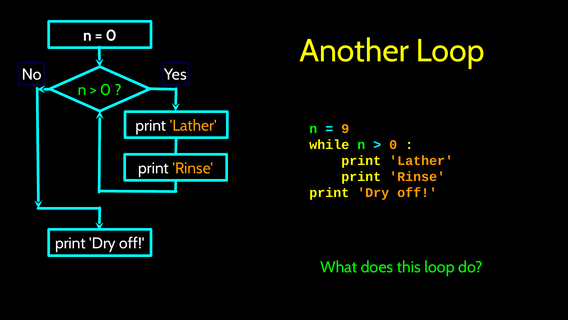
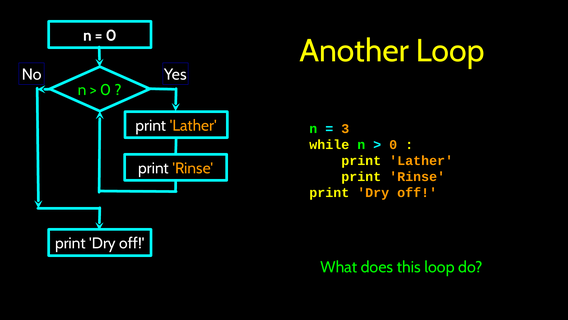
9: 9 -> 3
